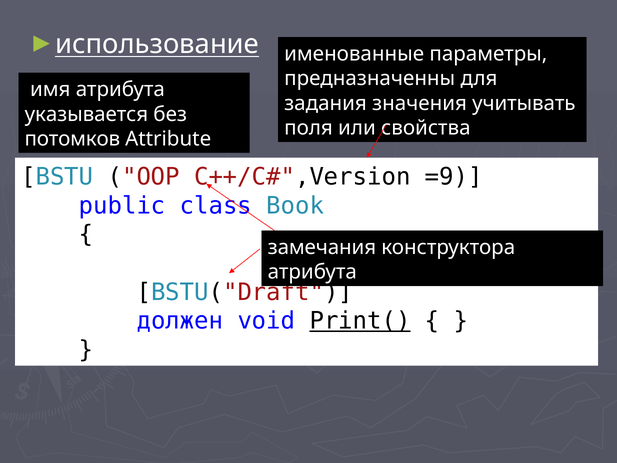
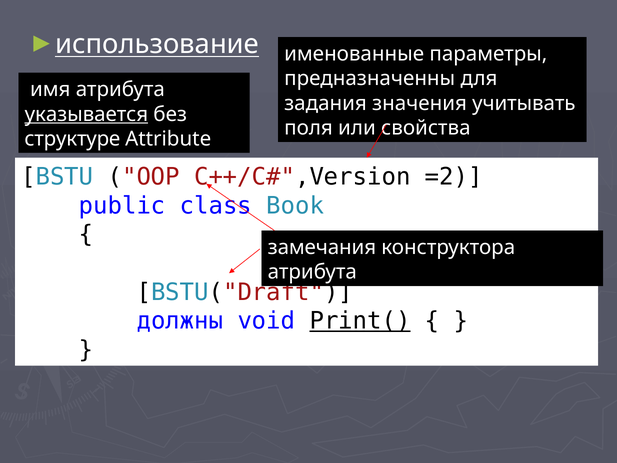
указывается underline: none -> present
потомков: потомков -> структуре
=9: =9 -> =2
должен: должен -> должны
